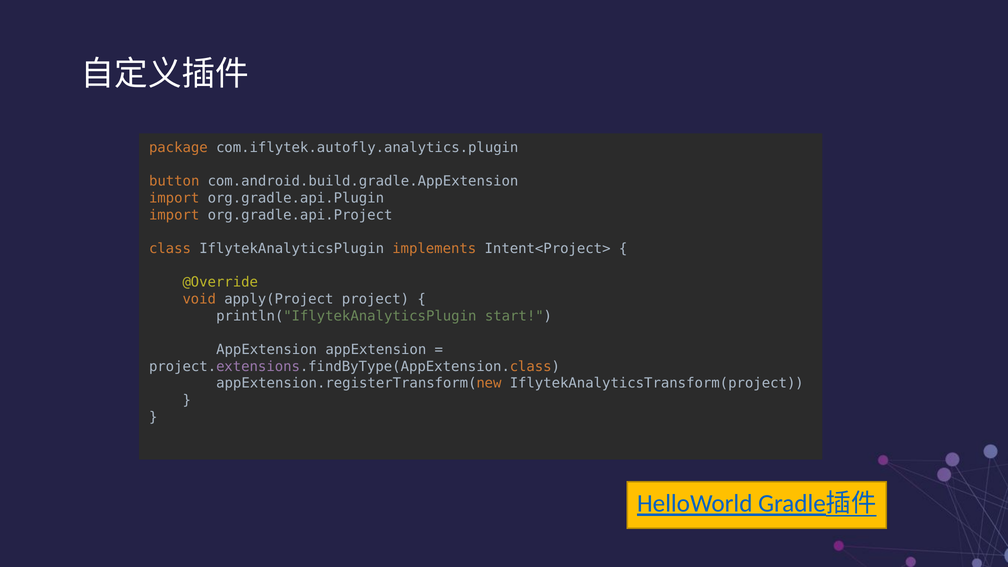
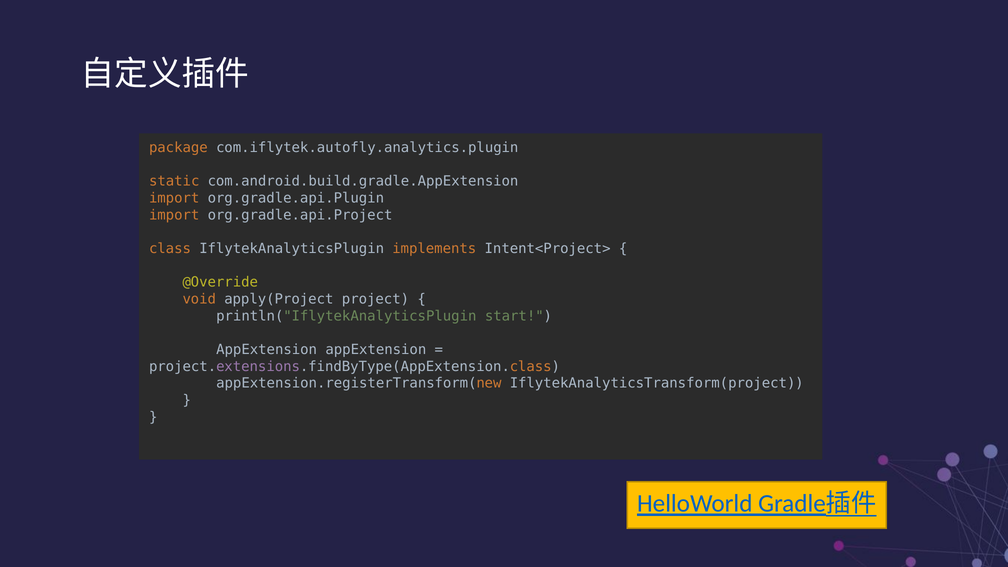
button: button -> static
